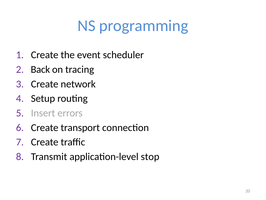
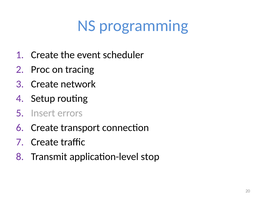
Back: Back -> Proc
